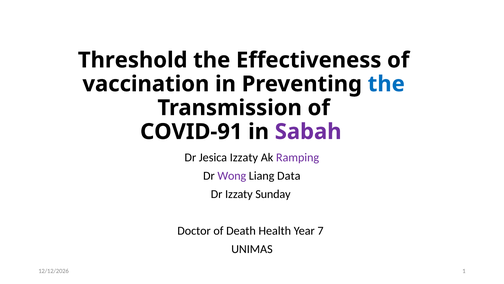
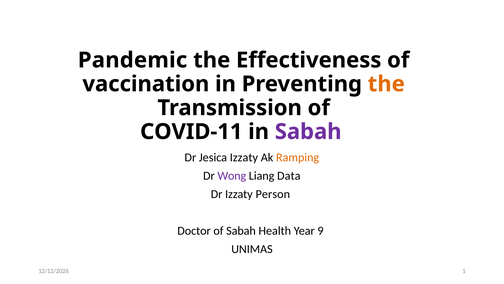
Threshold: Threshold -> Pandemic
the at (386, 84) colour: blue -> orange
COVID-91: COVID-91 -> COVID-11
Ramping colour: purple -> orange
Sunday: Sunday -> Person
of Death: Death -> Sabah
7: 7 -> 9
